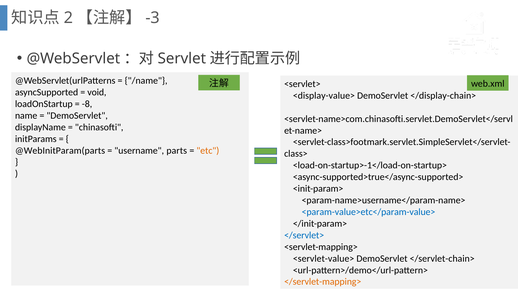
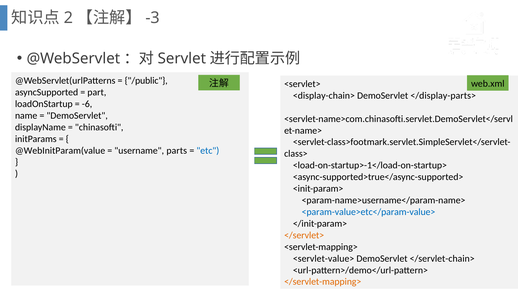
/name: /name -> /public
void: void -> part
<display-value>: <display-value> -> <display-chain>
</display-chain>: </display-chain> -> </display-parts>
-8: -8 -> -6
@WebInitParam(parts: @WebInitParam(parts -> @WebInitParam(value
etc colour: orange -> blue
</servlet> colour: blue -> orange
